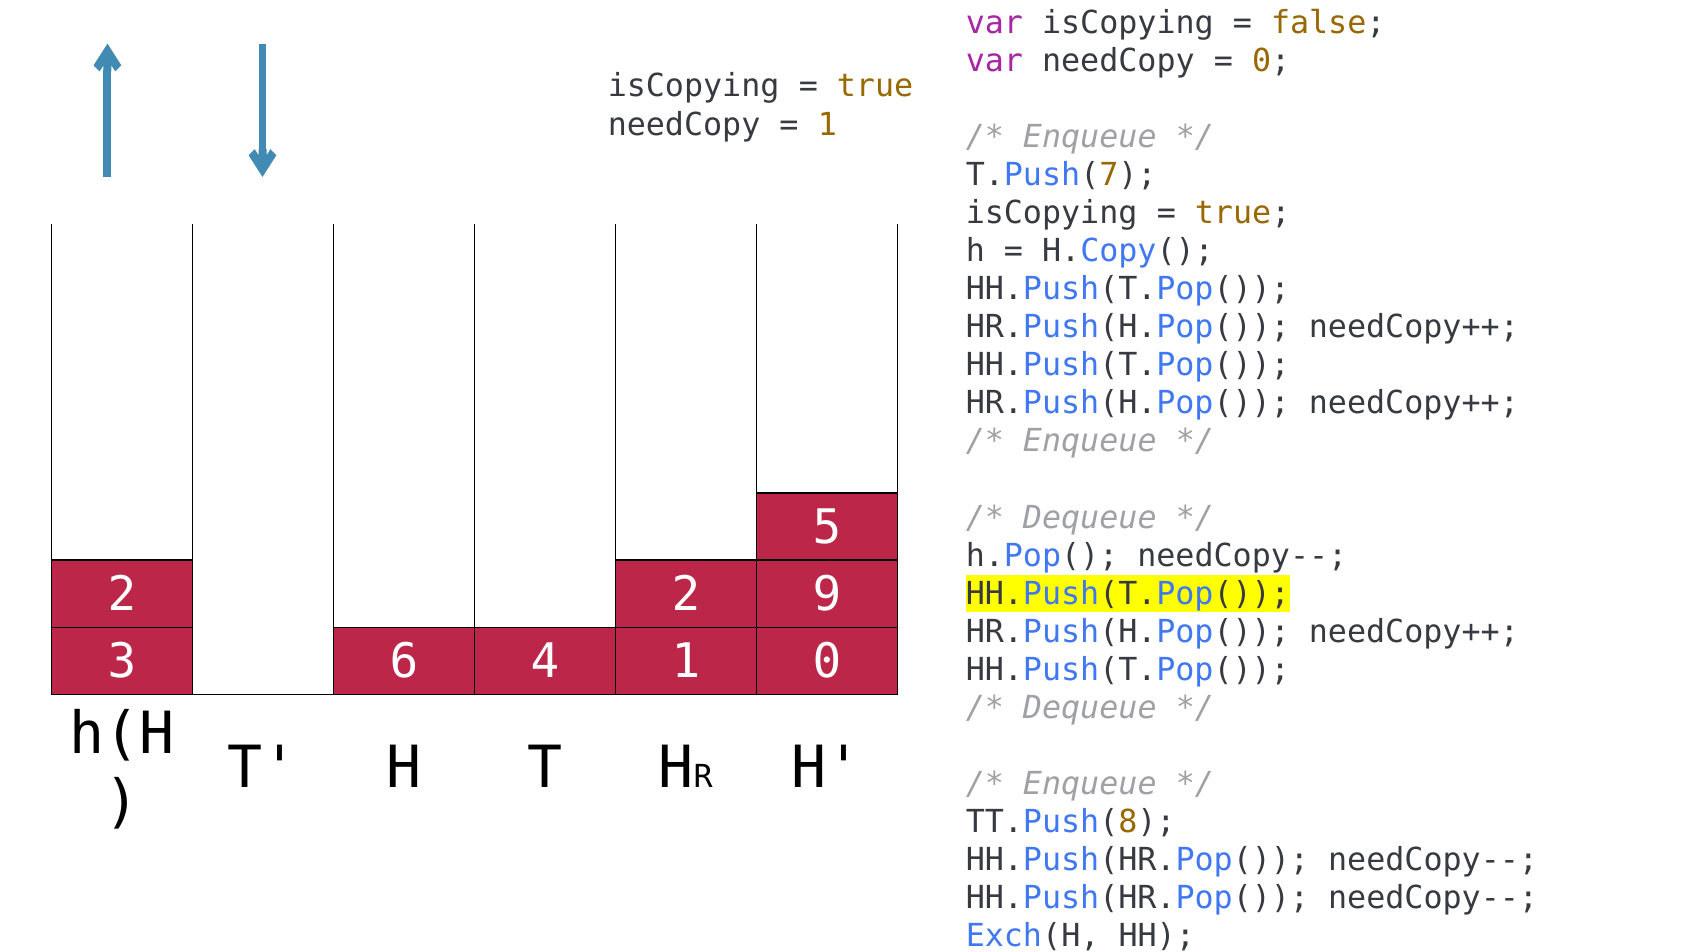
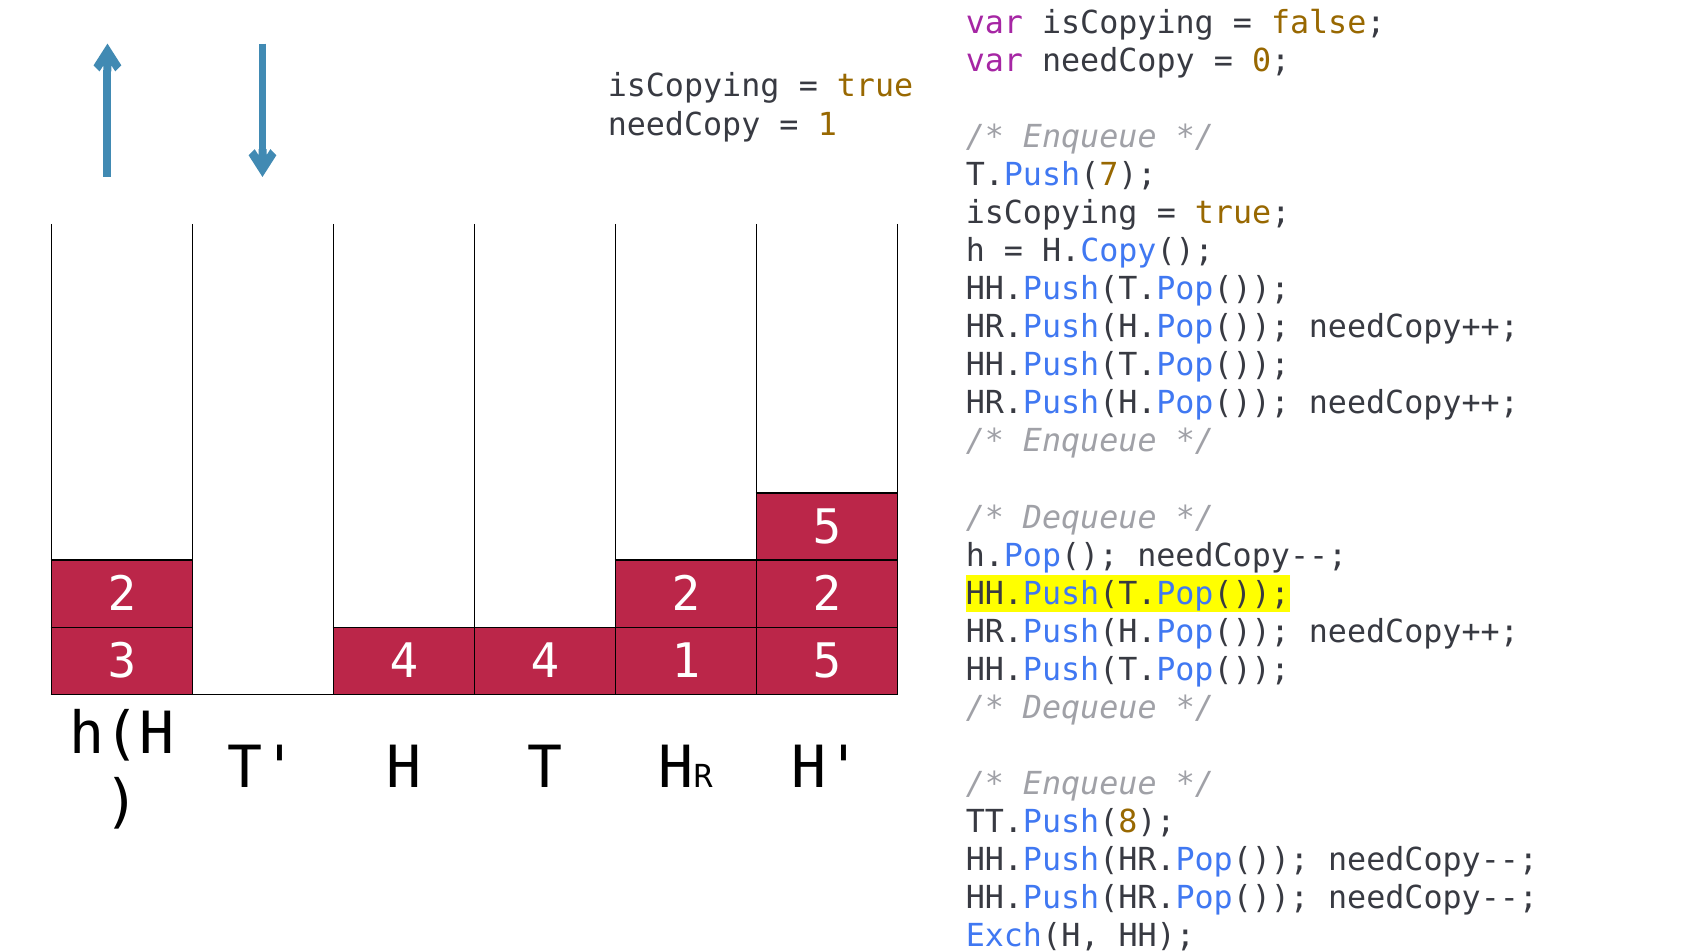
2 2 9: 9 -> 2
3 6: 6 -> 4
1 0: 0 -> 5
